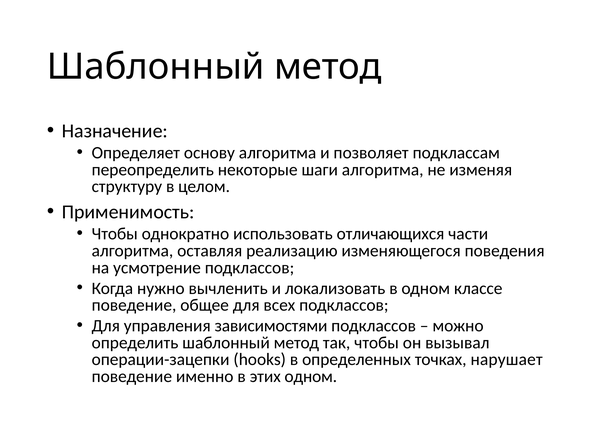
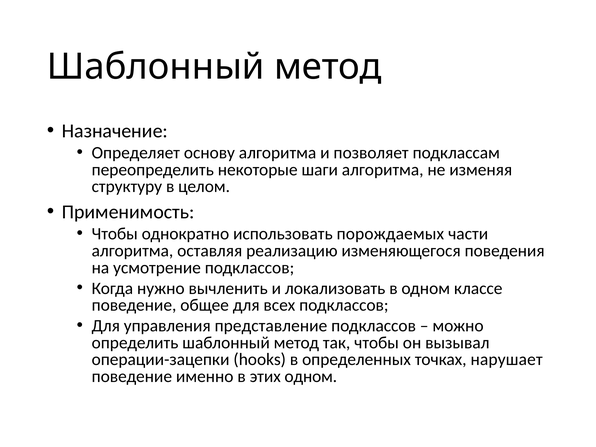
отличающихся: отличающихся -> порождаемых
зависимостями: зависимостями -> представление
